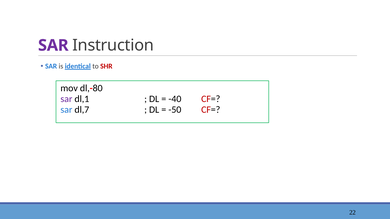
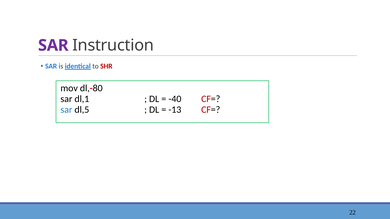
sar at (66, 99) colour: purple -> black
dl,7: dl,7 -> dl,5
-50: -50 -> -13
